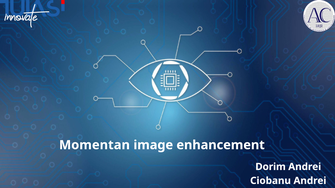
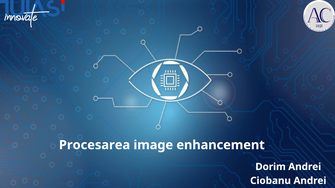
Momentan: Momentan -> Procesarea
